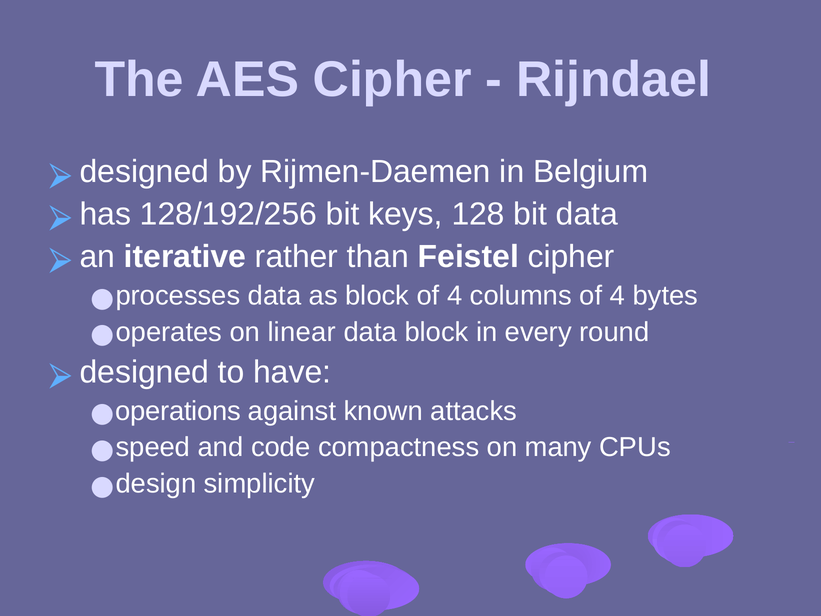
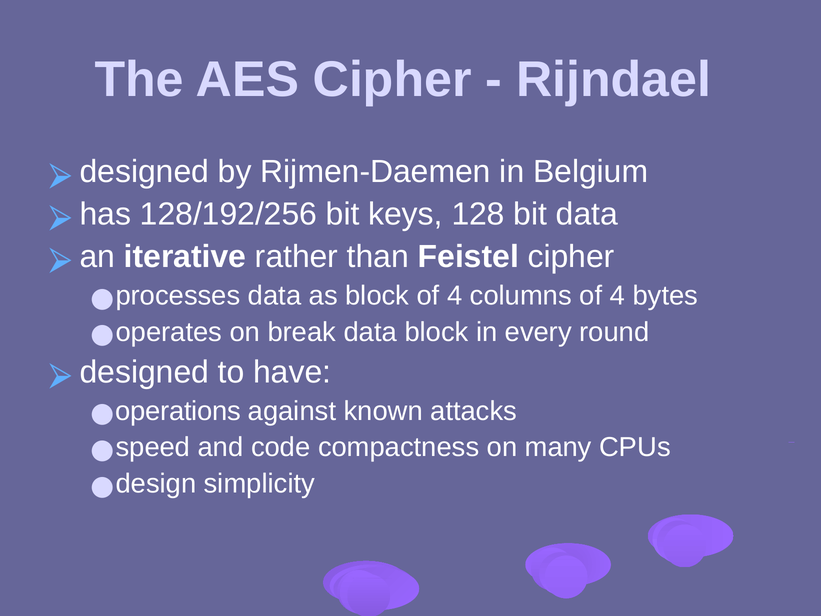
linear: linear -> break
